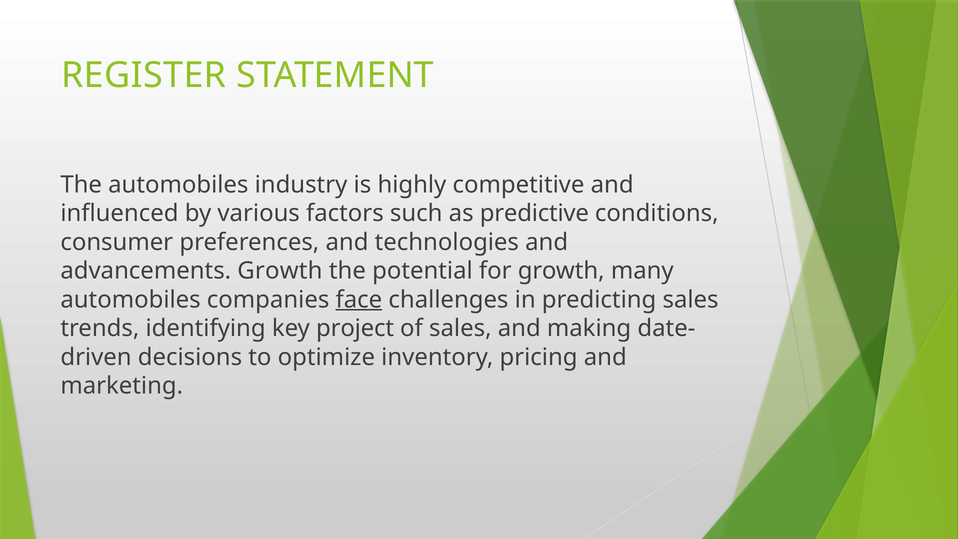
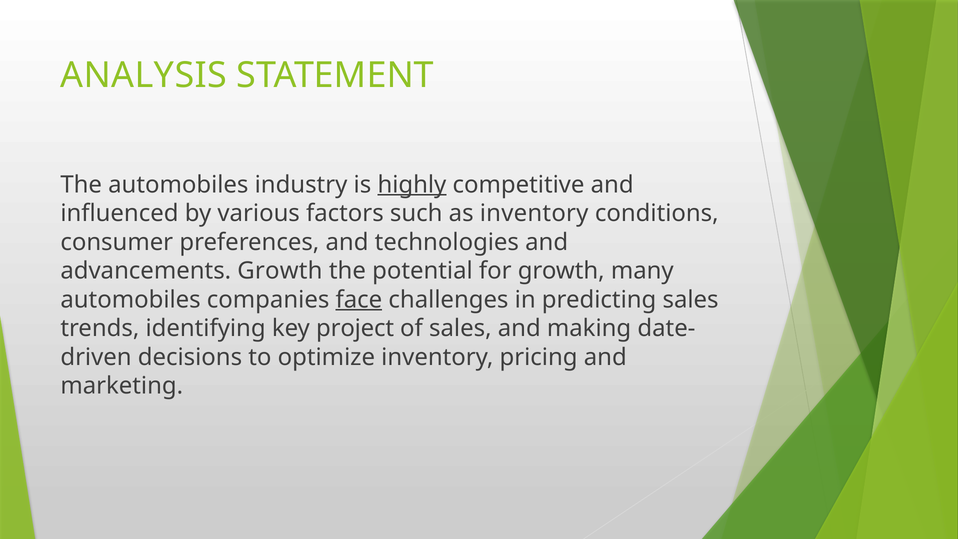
REGISTER: REGISTER -> ANALYSIS
highly underline: none -> present
as predictive: predictive -> inventory
